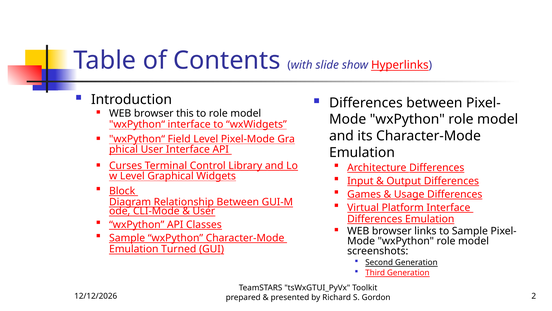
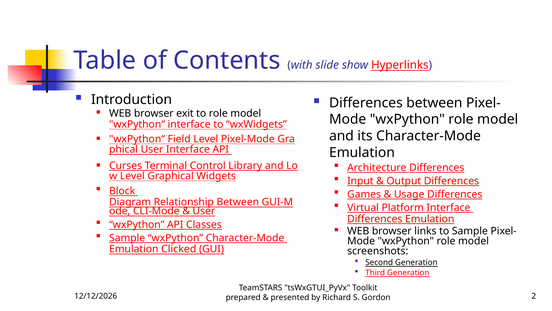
this: this -> exit
Turned: Turned -> Clicked
